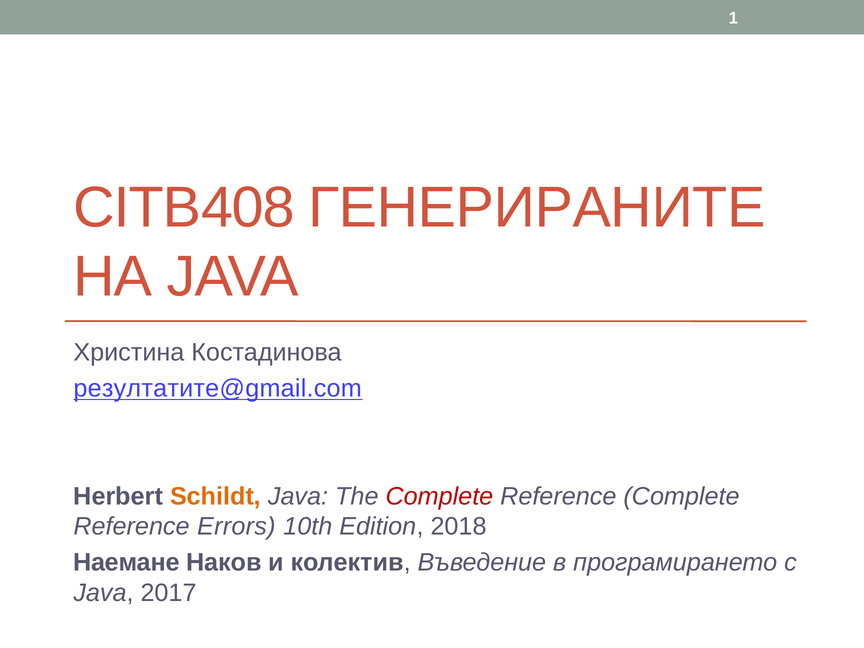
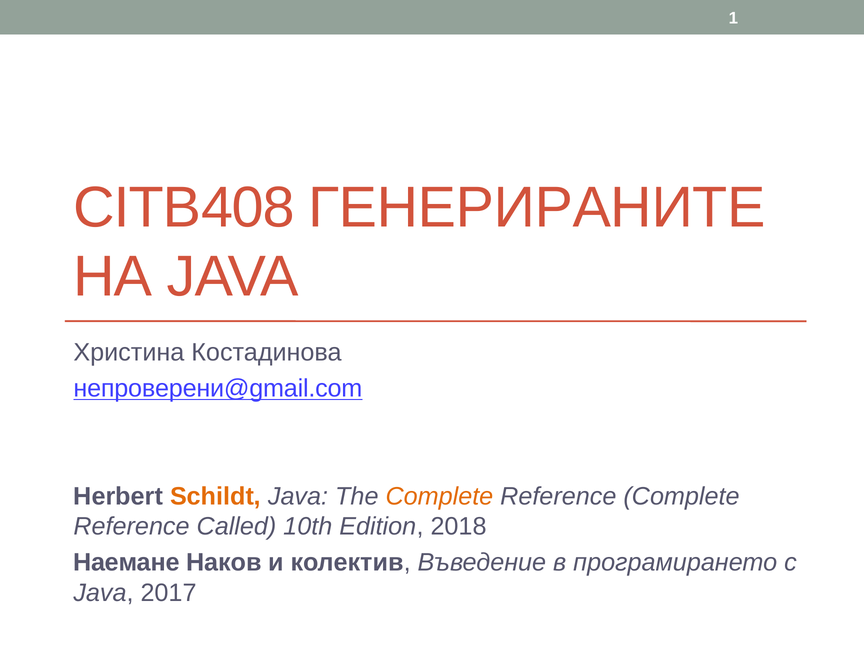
резултатите@gmail.com: резултатите@gmail.com -> непроверени@gmail.com
Complete at (439, 496) colour: red -> orange
Errors: Errors -> Called
